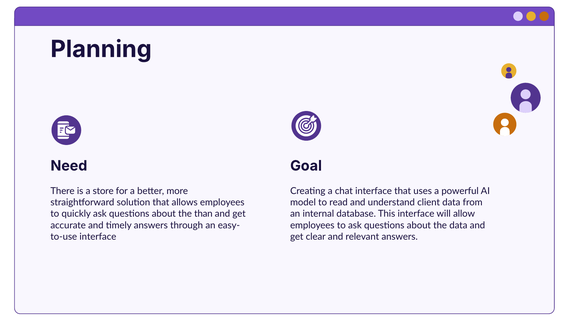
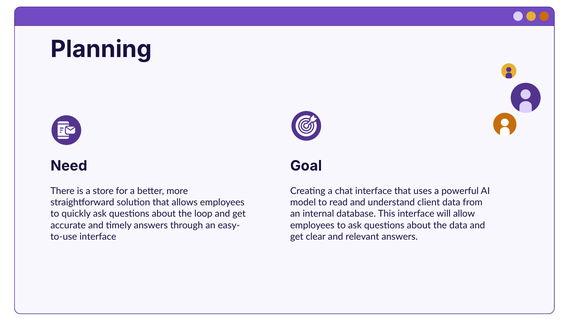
than: than -> loop
